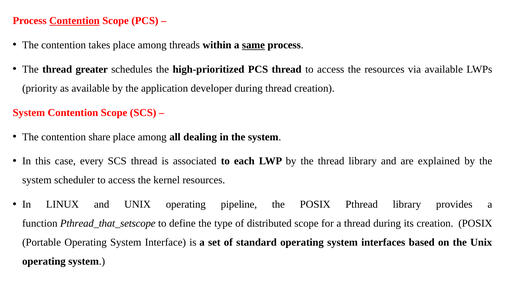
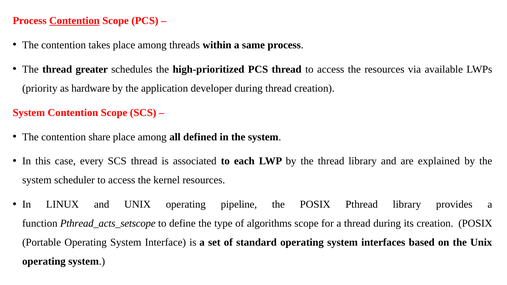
same underline: present -> none
as available: available -> hardware
dealing: dealing -> defined
Pthread_that_setscope: Pthread_that_setscope -> Pthread_acts_setscope
distributed: distributed -> algorithms
